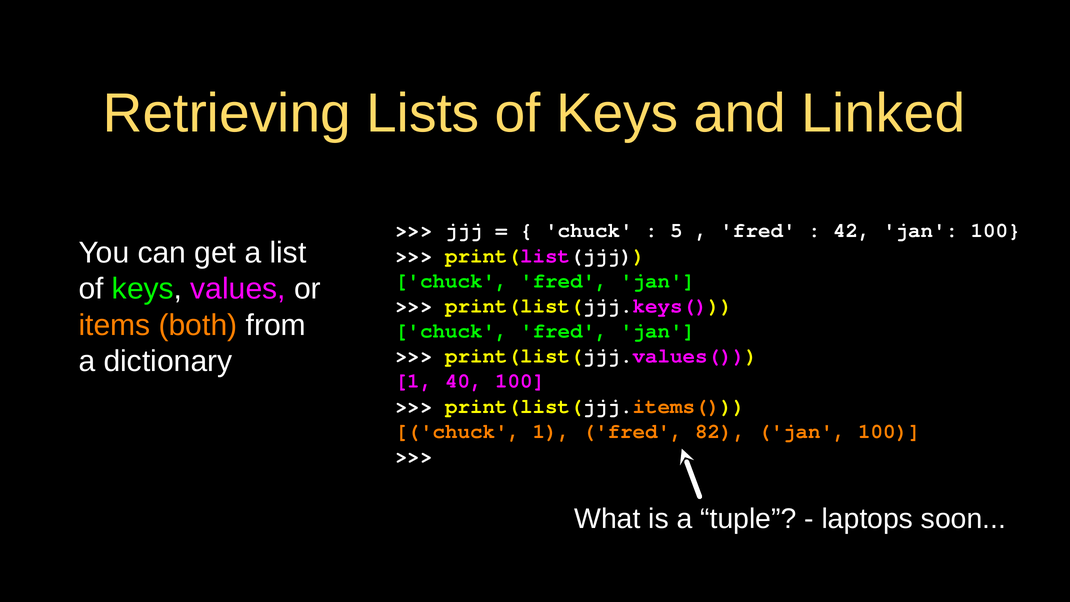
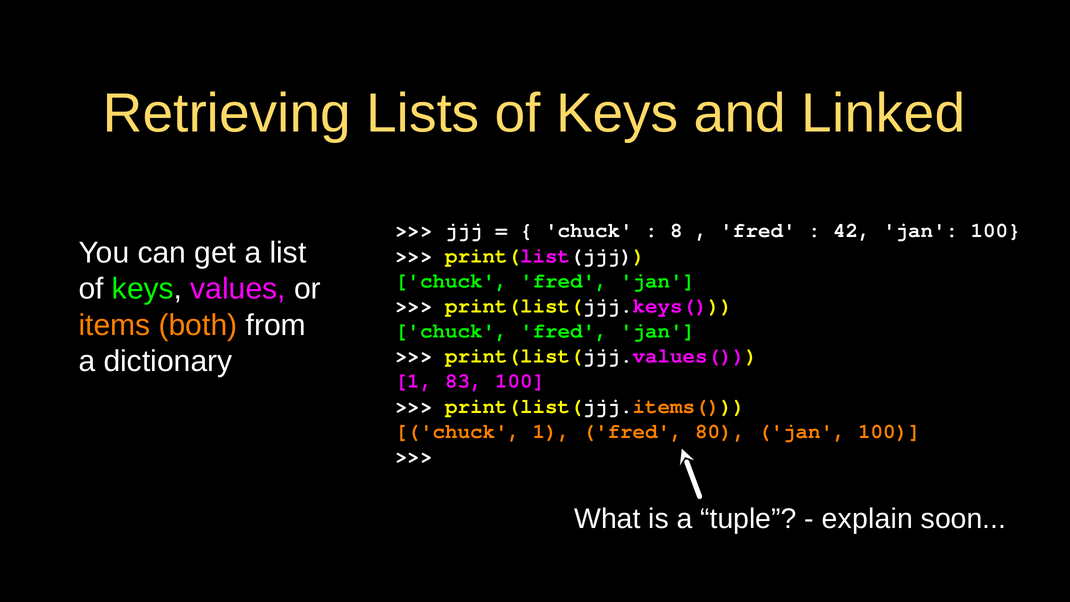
5: 5 -> 8
40: 40 -> 83
82: 82 -> 80
laptops: laptops -> explain
